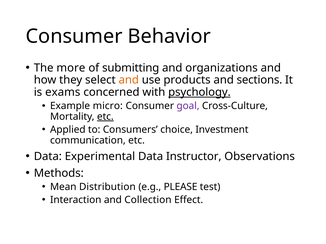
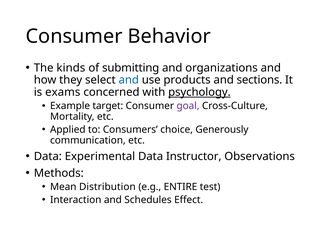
more: more -> kinds
and at (129, 80) colour: orange -> blue
micro: micro -> target
etc at (105, 117) underline: present -> none
Investment: Investment -> Generously
PLEASE: PLEASE -> ENTIRE
Collection: Collection -> Schedules
